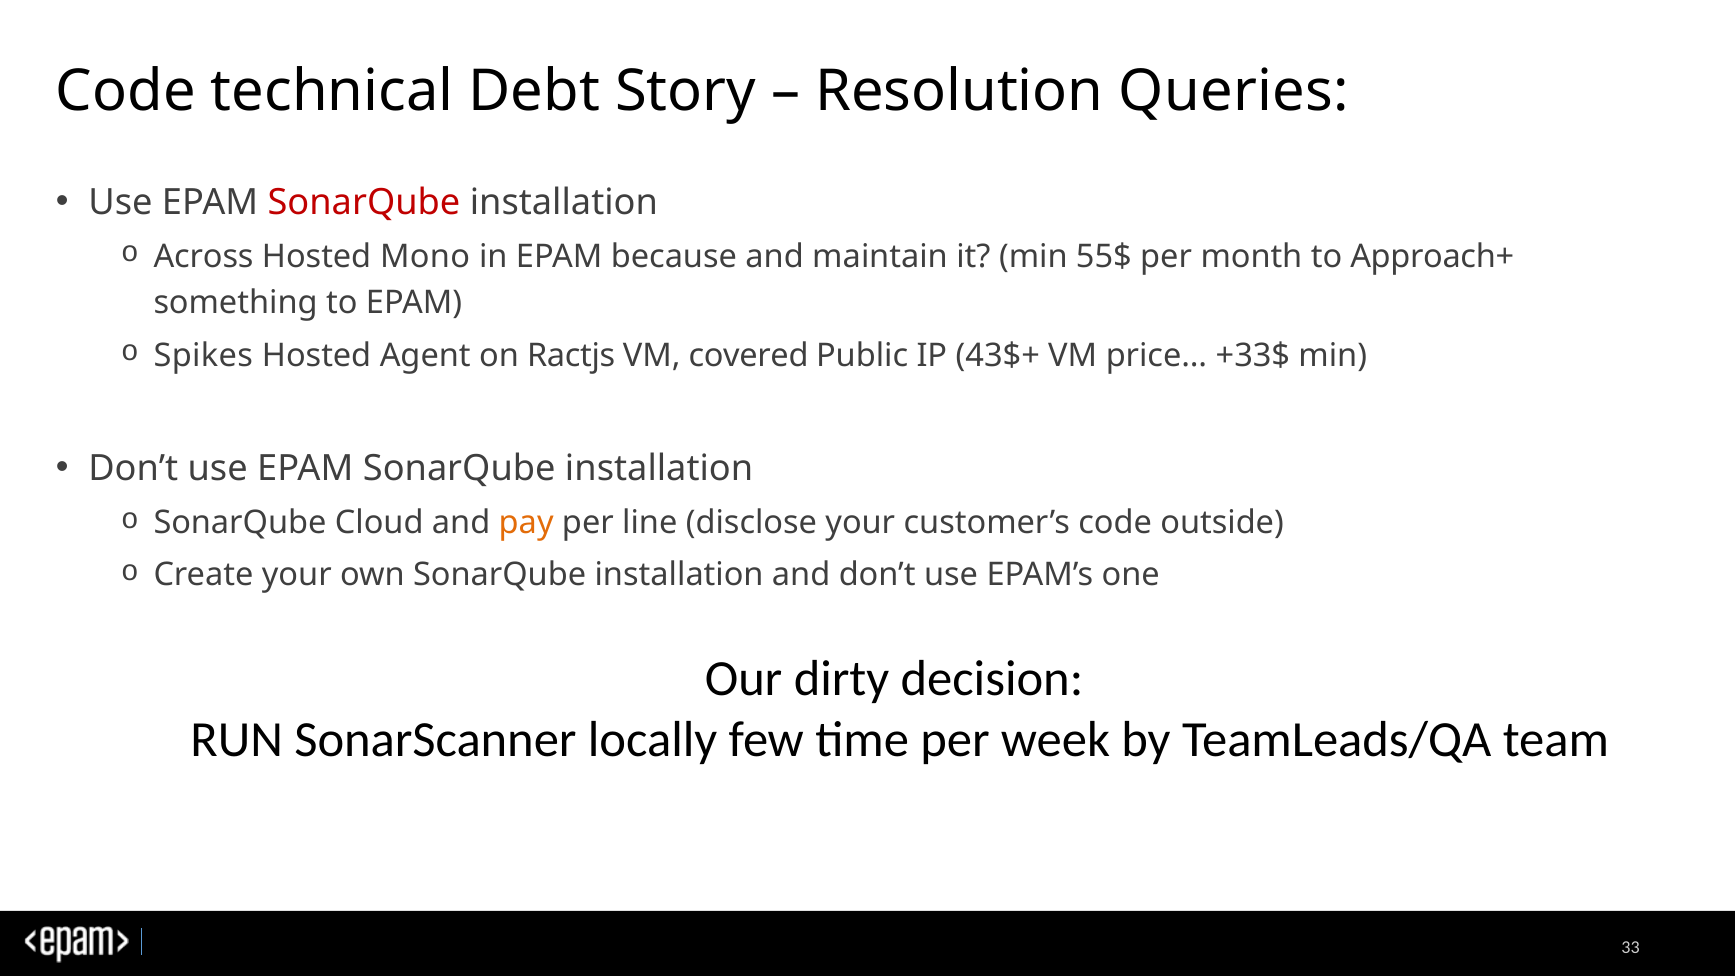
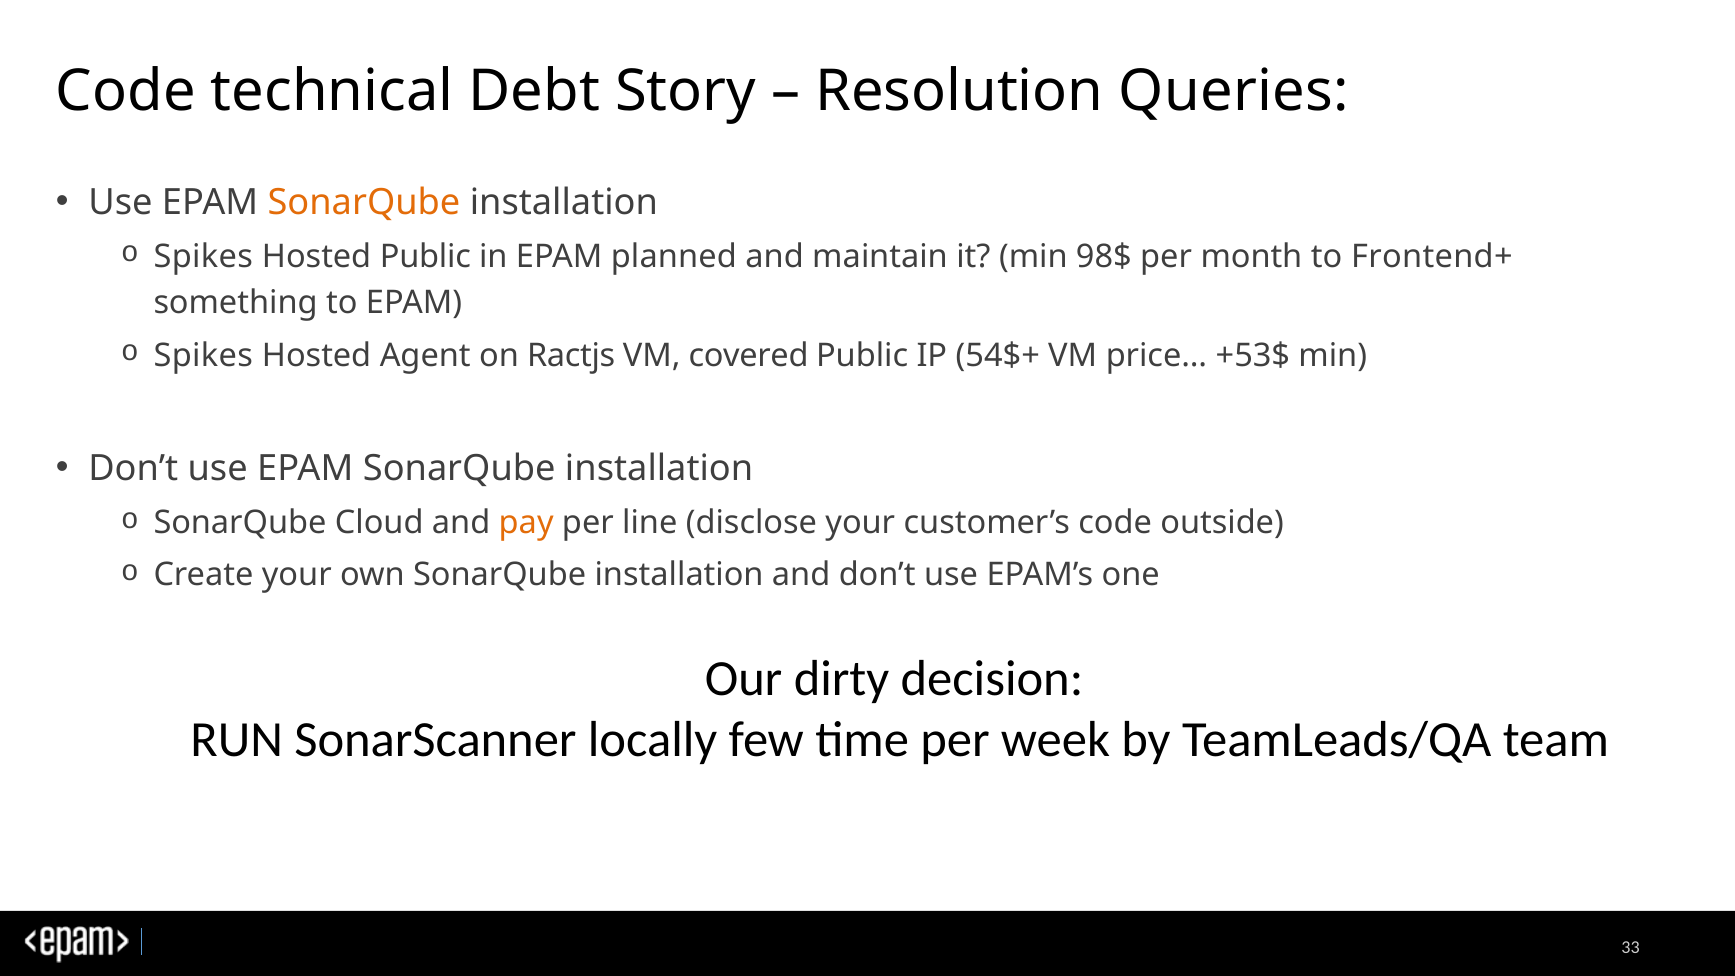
SonarQube at (364, 202) colour: red -> orange
Across at (204, 256): Across -> Spikes
Hosted Mono: Mono -> Public
because: because -> planned
55$: 55$ -> 98$
Approach+: Approach+ -> Frontend+
43$+: 43$+ -> 54$+
+33$: +33$ -> +53$
